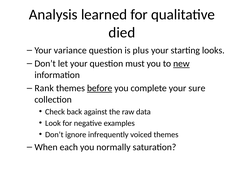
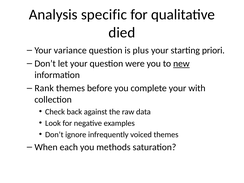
learned: learned -> specific
looks: looks -> priori
must: must -> were
before underline: present -> none
sure: sure -> with
normally: normally -> methods
